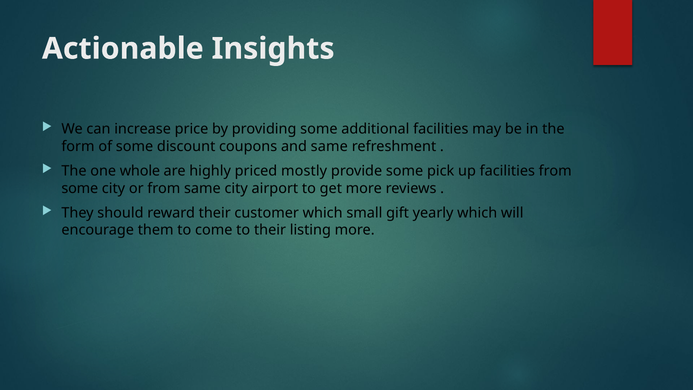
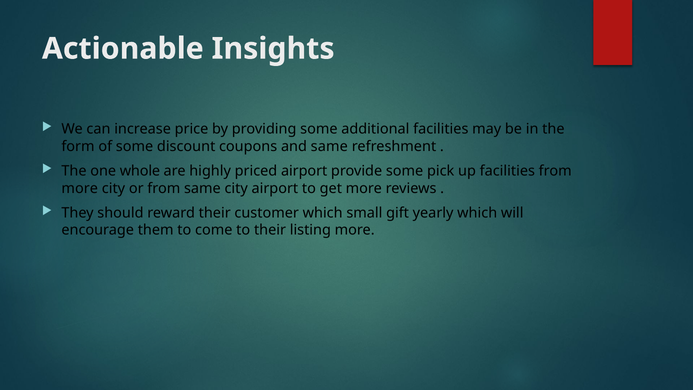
priced mostly: mostly -> airport
some at (80, 188): some -> more
